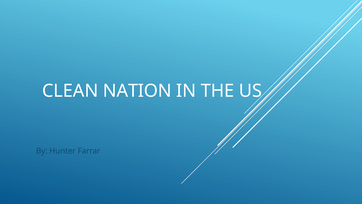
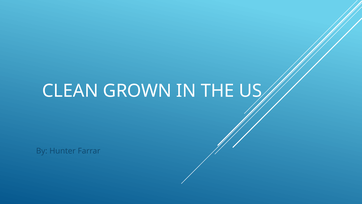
NATION: NATION -> GROWN
